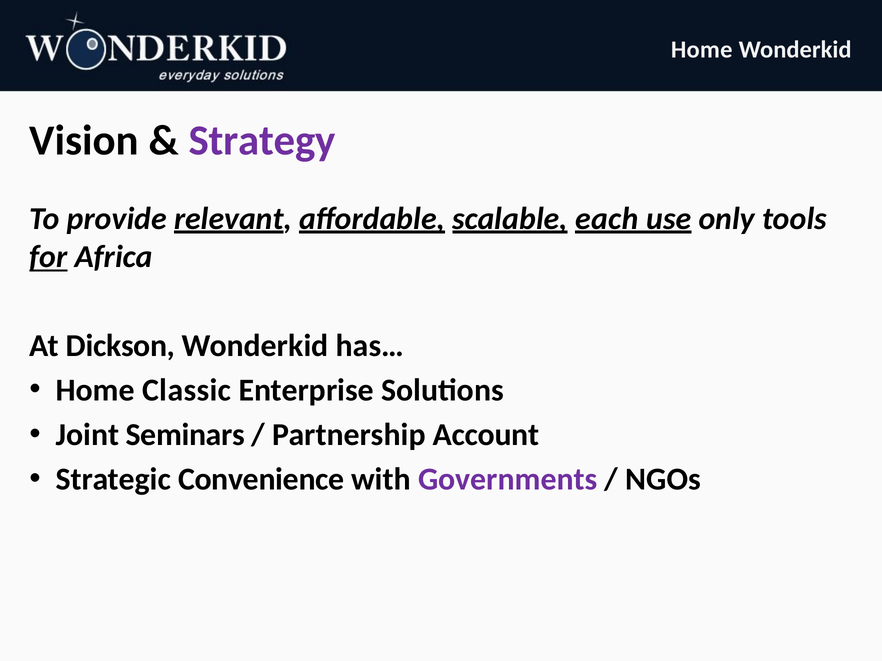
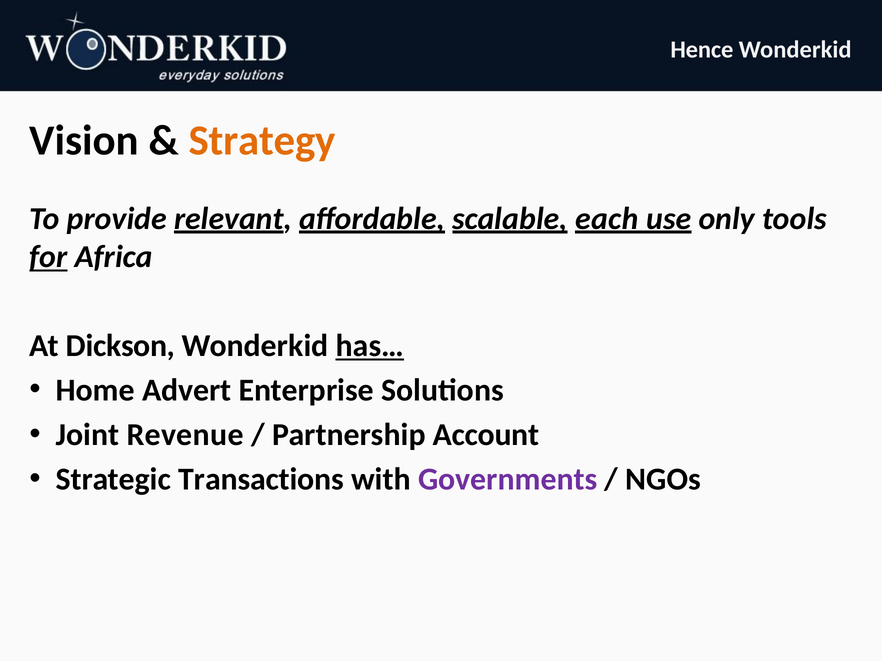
Home at (702, 50): Home -> Hence
Strategy colour: purple -> orange
has… underline: none -> present
Classic: Classic -> Advert
Seminars: Seminars -> Revenue
Convenience: Convenience -> Transactions
